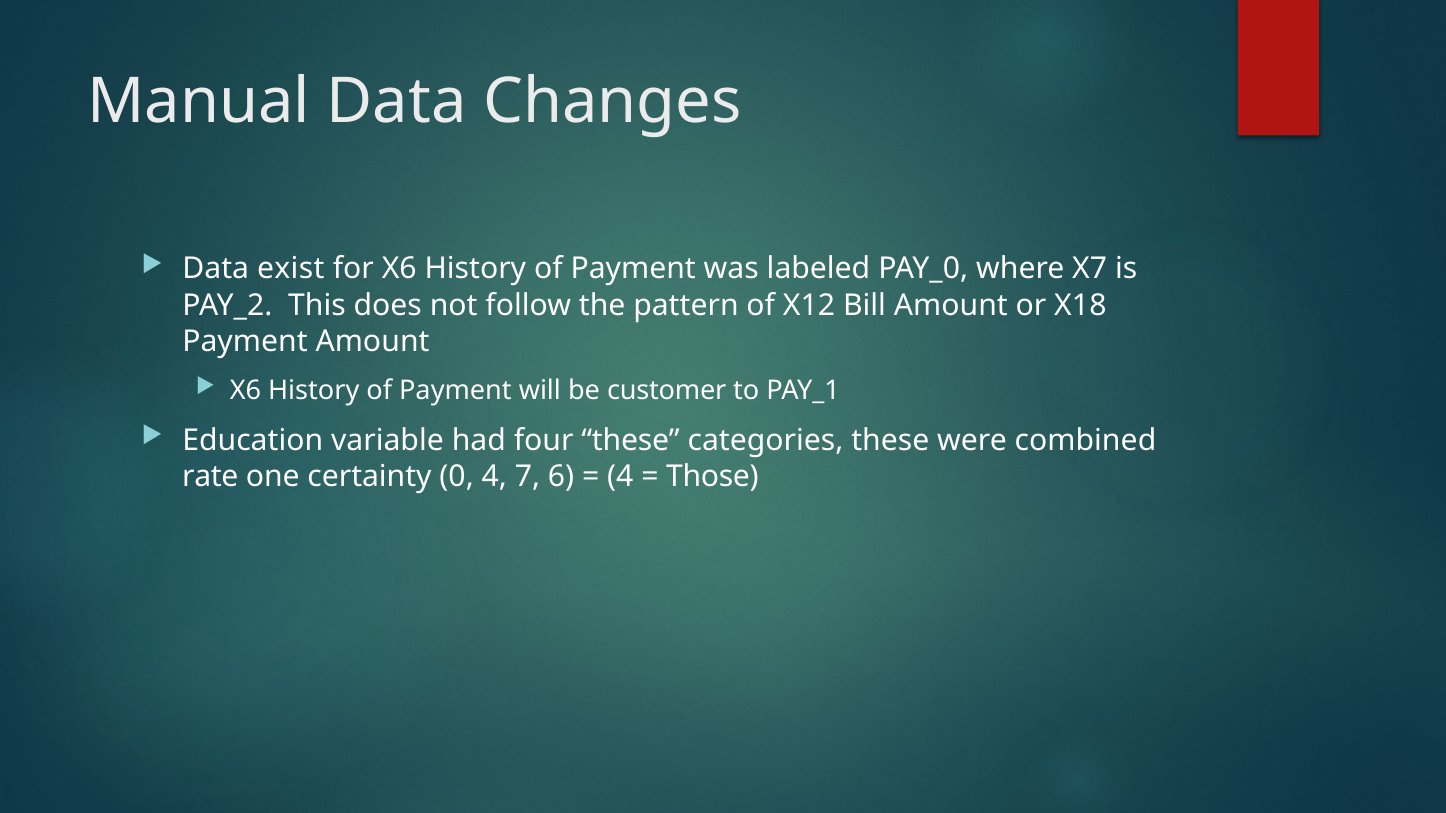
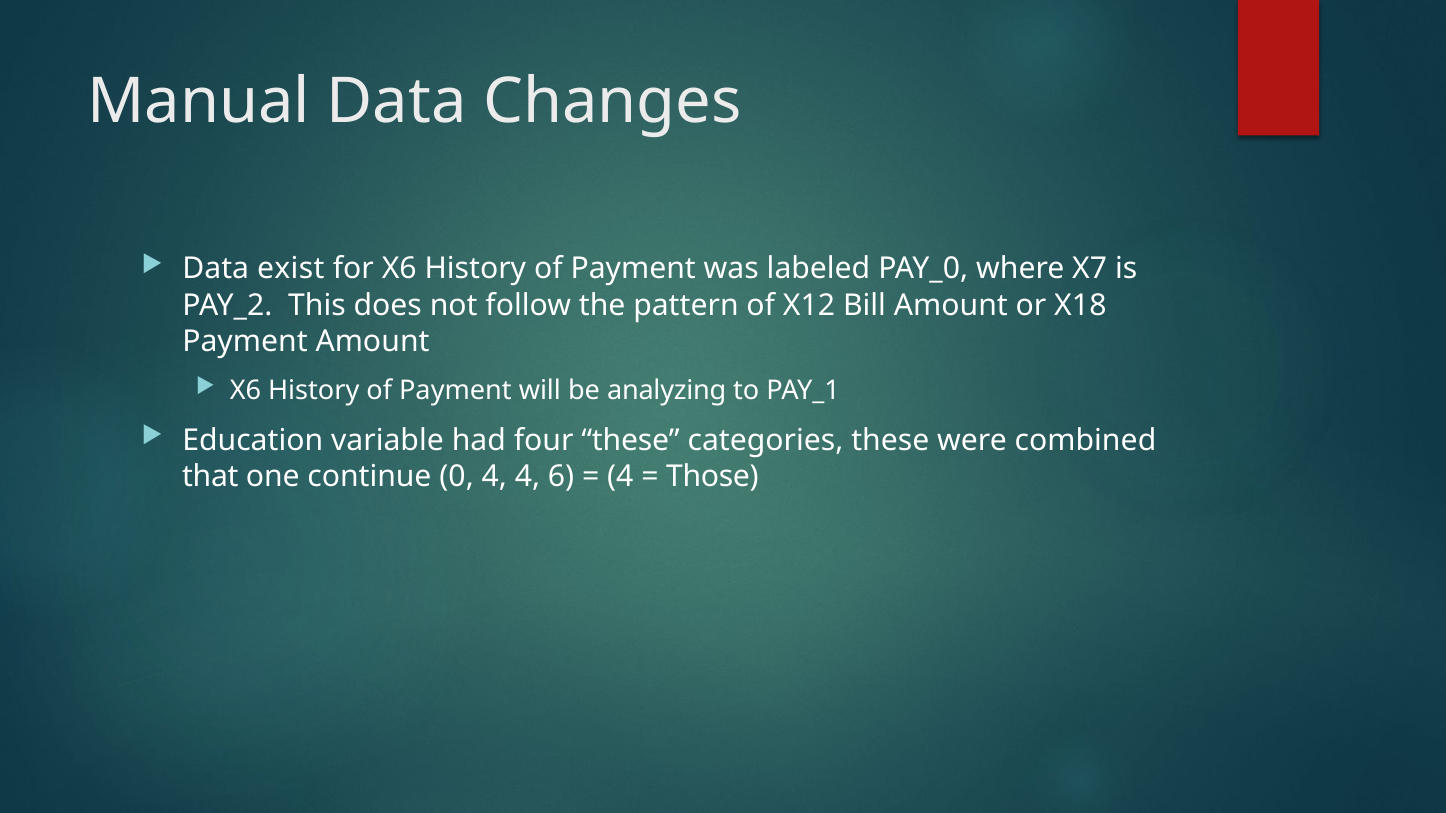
customer: customer -> analyzing
rate: rate -> that
certainty: certainty -> continue
4 7: 7 -> 4
